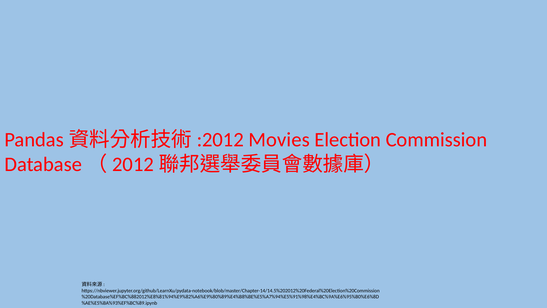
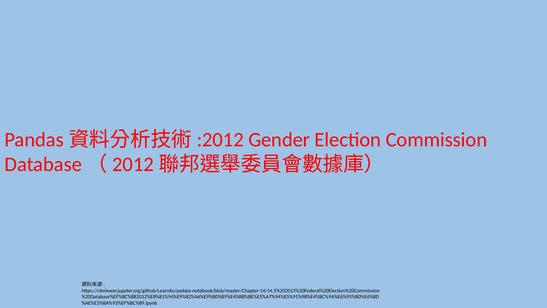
Movies: Movies -> Gender
